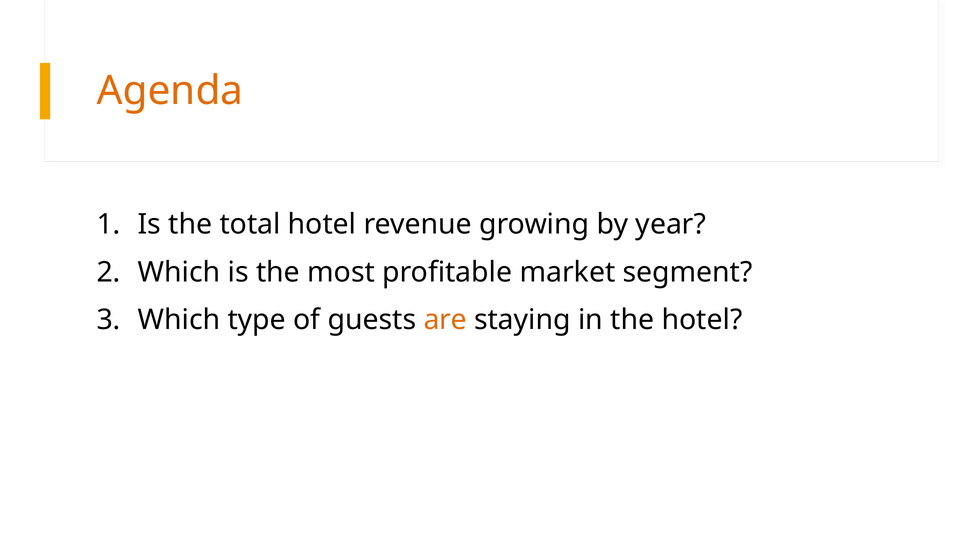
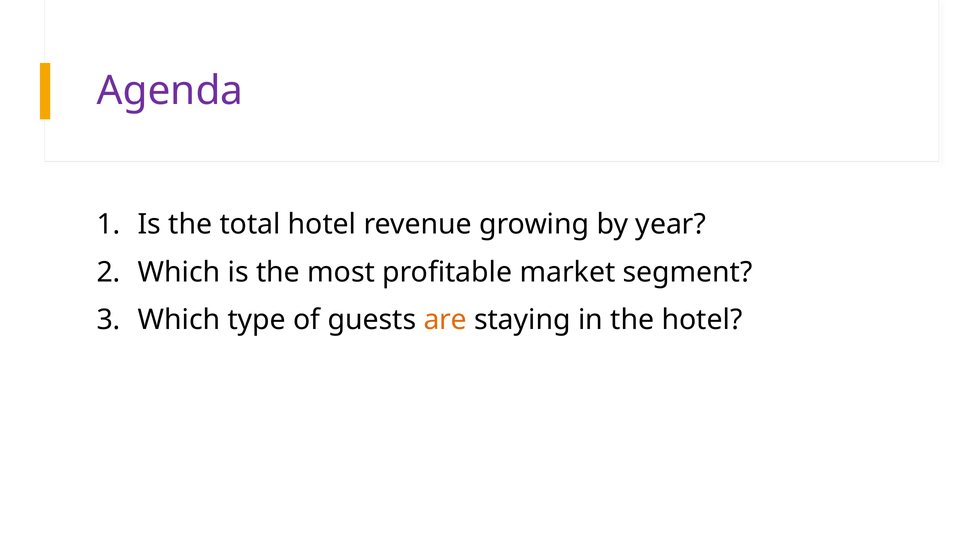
Agenda colour: orange -> purple
